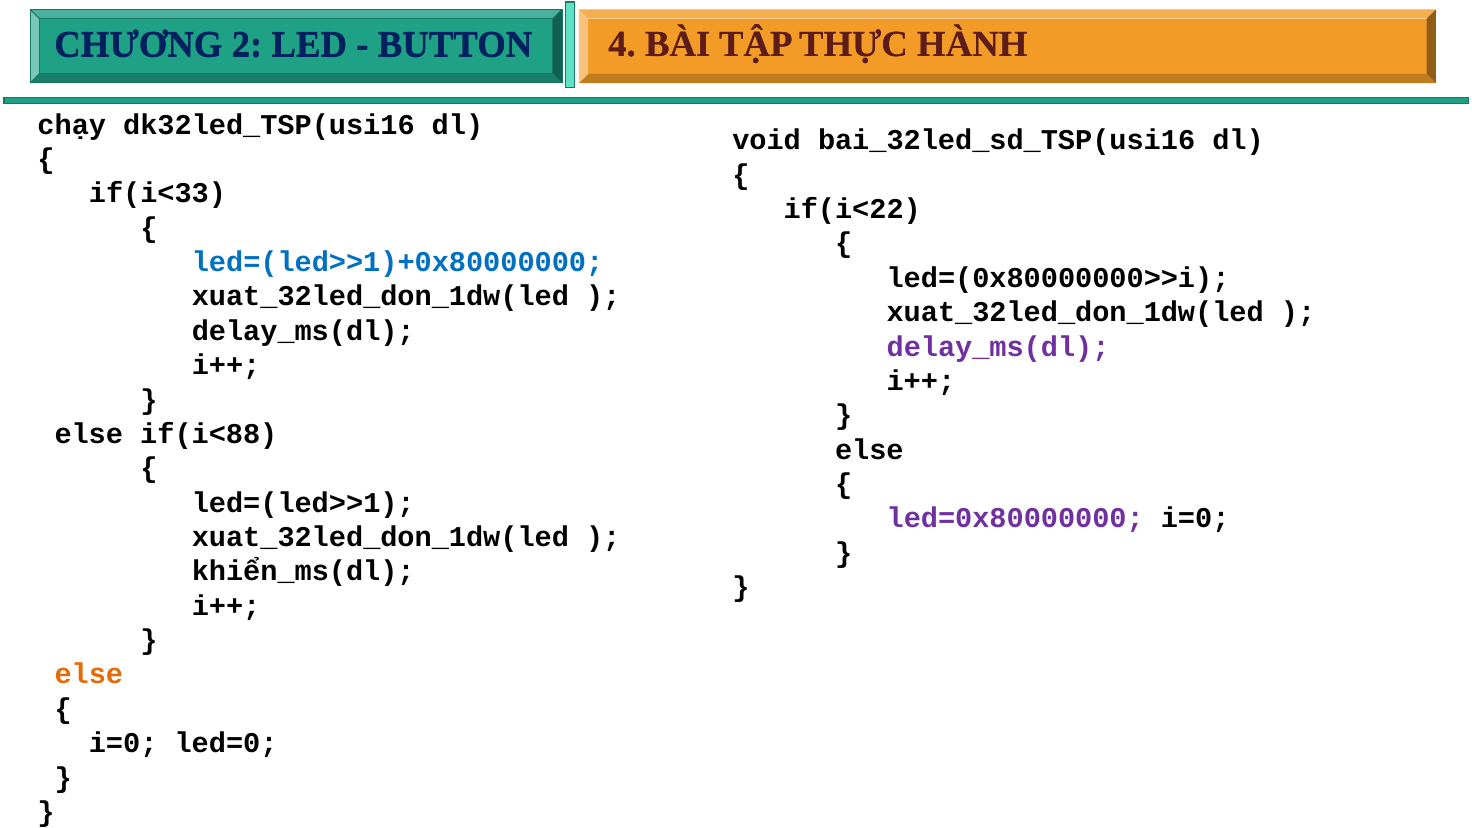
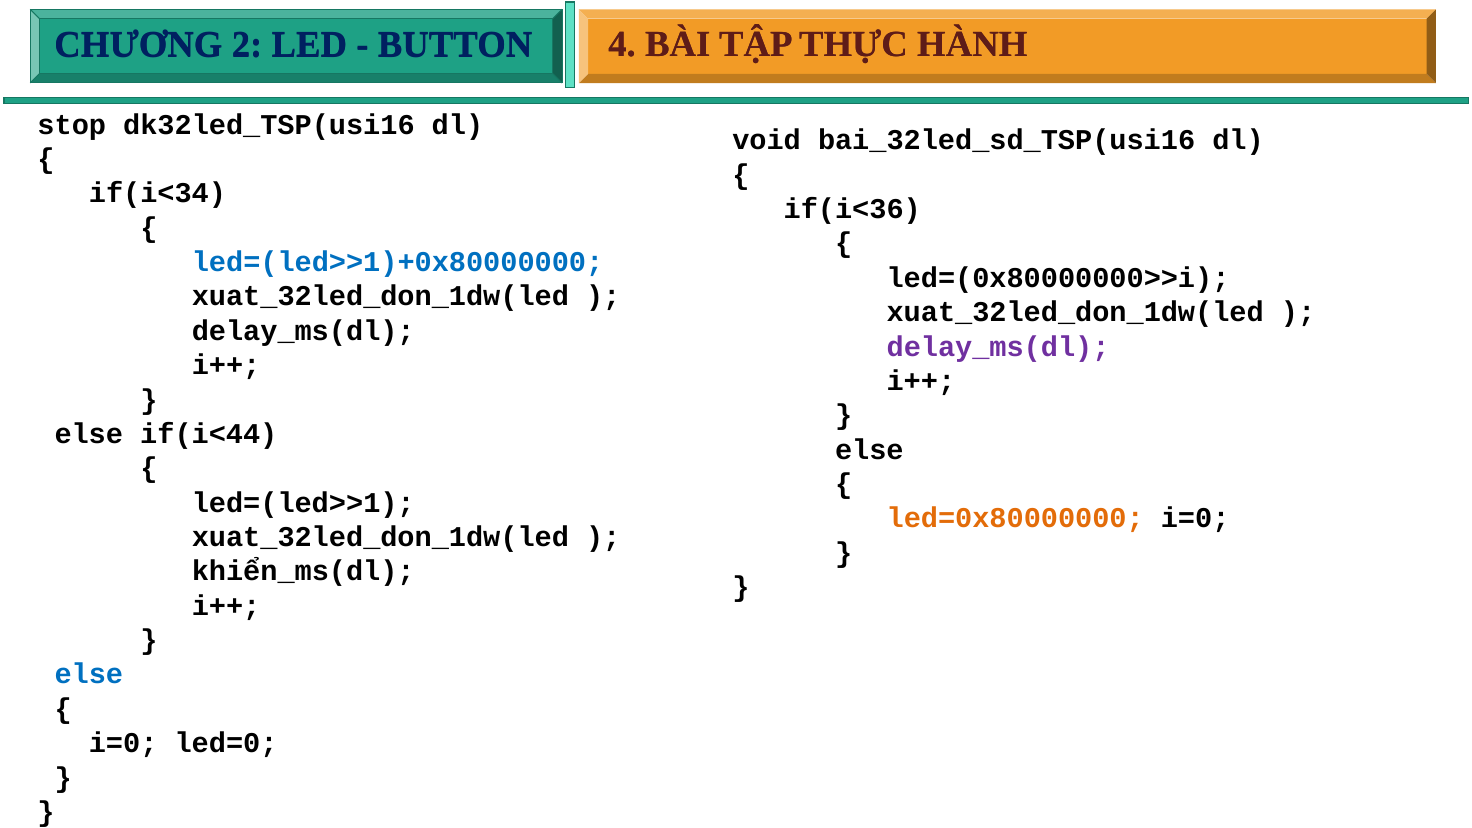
chạy: chạy -> stop
if(i<33: if(i<33 -> if(i<34
if(i<22: if(i<22 -> if(i<36
if(i<88: if(i<88 -> if(i<44
led=0x80000000 colour: purple -> orange
else at (89, 675) colour: orange -> blue
